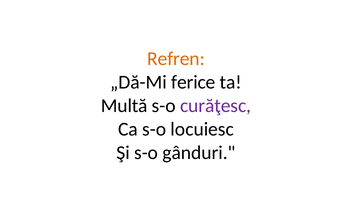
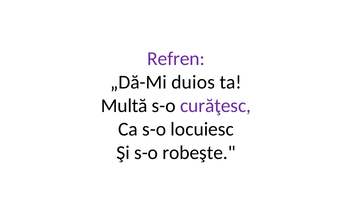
Refren colour: orange -> purple
ferice: ferice -> duios
gânduri: gânduri -> robeşte
